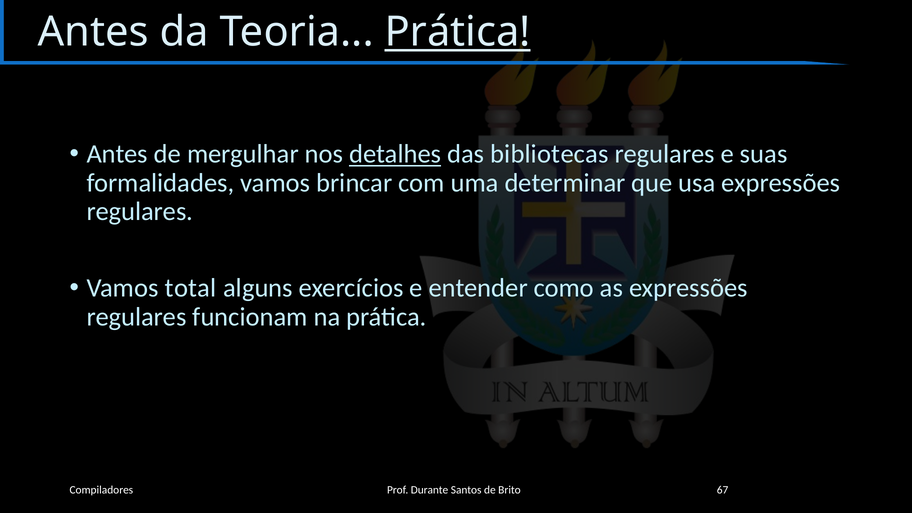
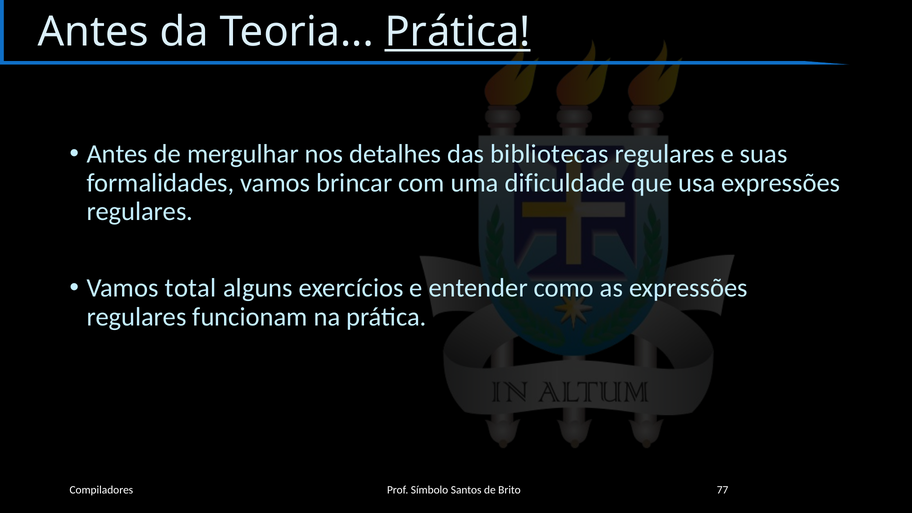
detalhes underline: present -> none
determinar: determinar -> dificuldade
Durante: Durante -> Símbolo
67: 67 -> 77
